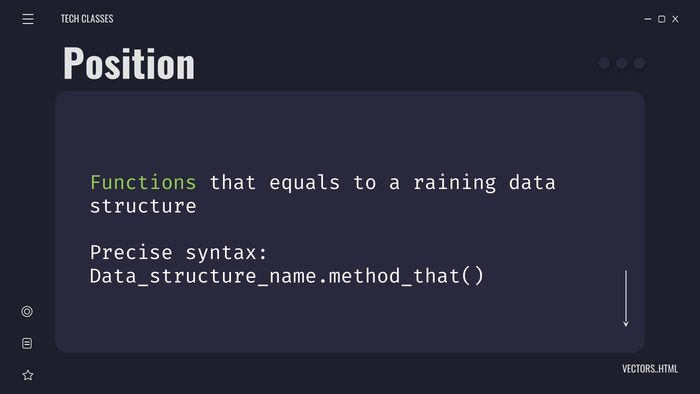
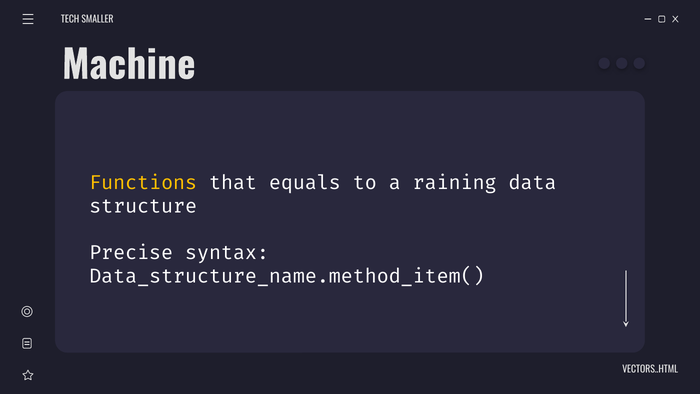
CLASSES: CLASSES -> SMALLER
Position: Position -> Machine
Functions colour: light green -> yellow
Data_structure_name.method_that(: Data_structure_name.method_that( -> Data_structure_name.method_item(
